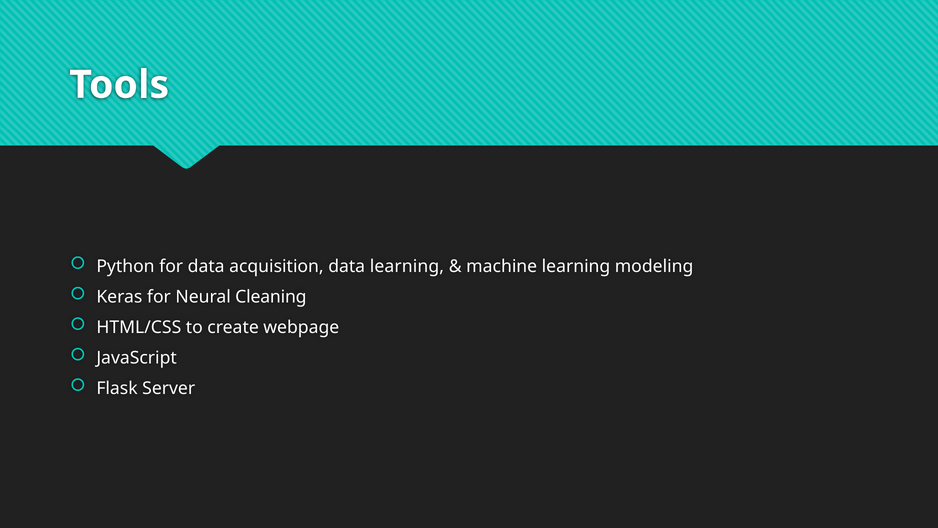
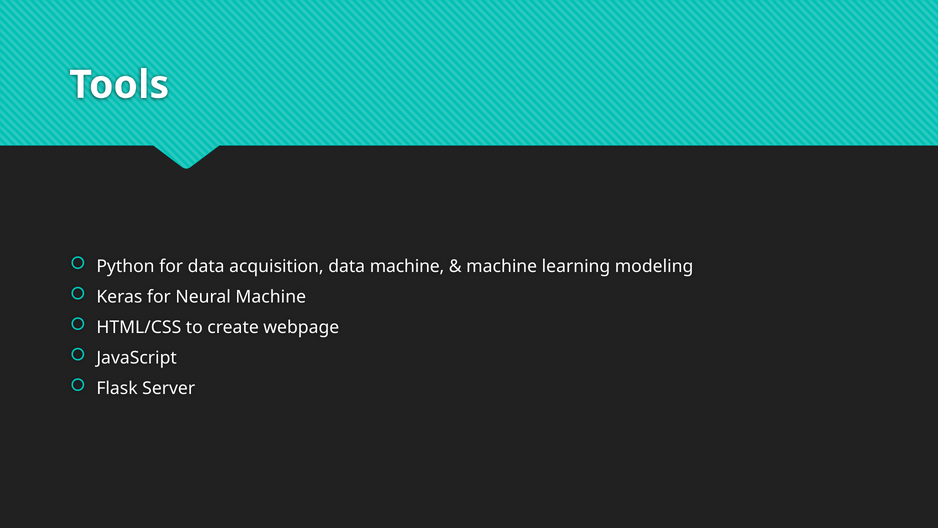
data learning: learning -> machine
Neural Cleaning: Cleaning -> Machine
